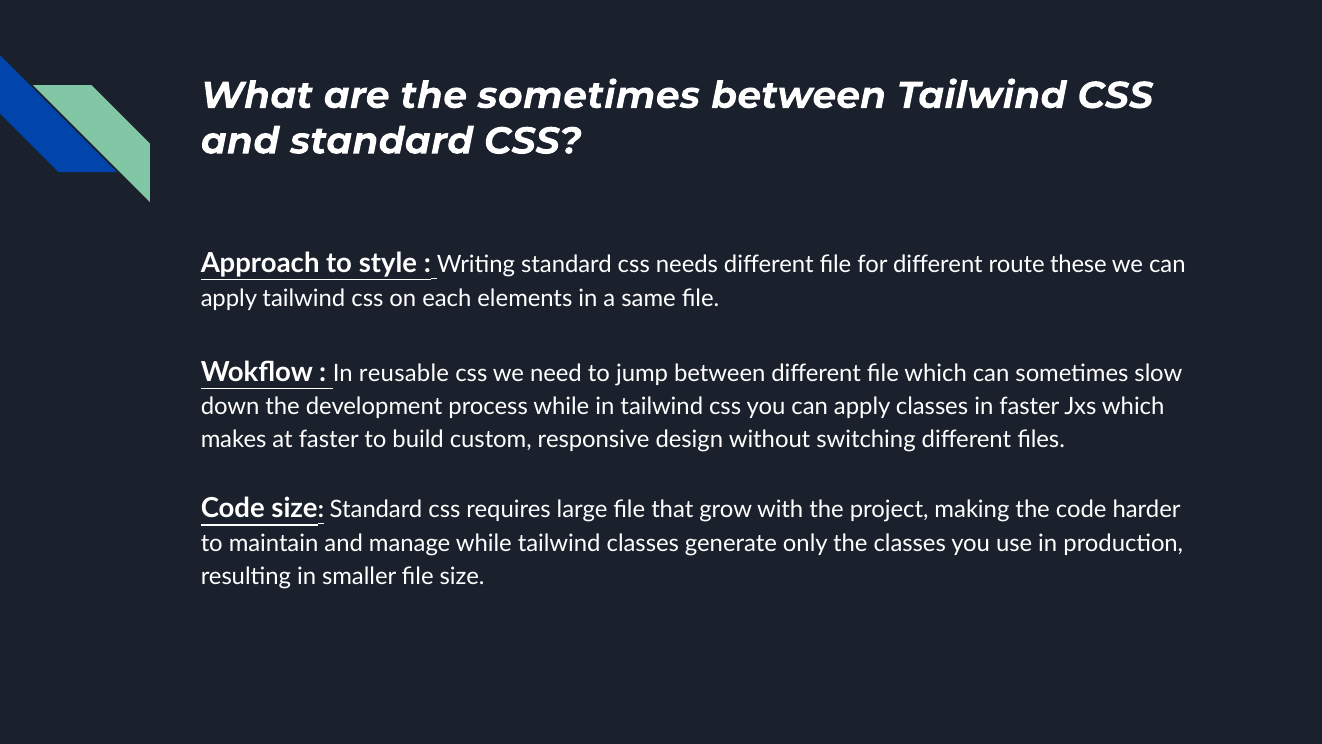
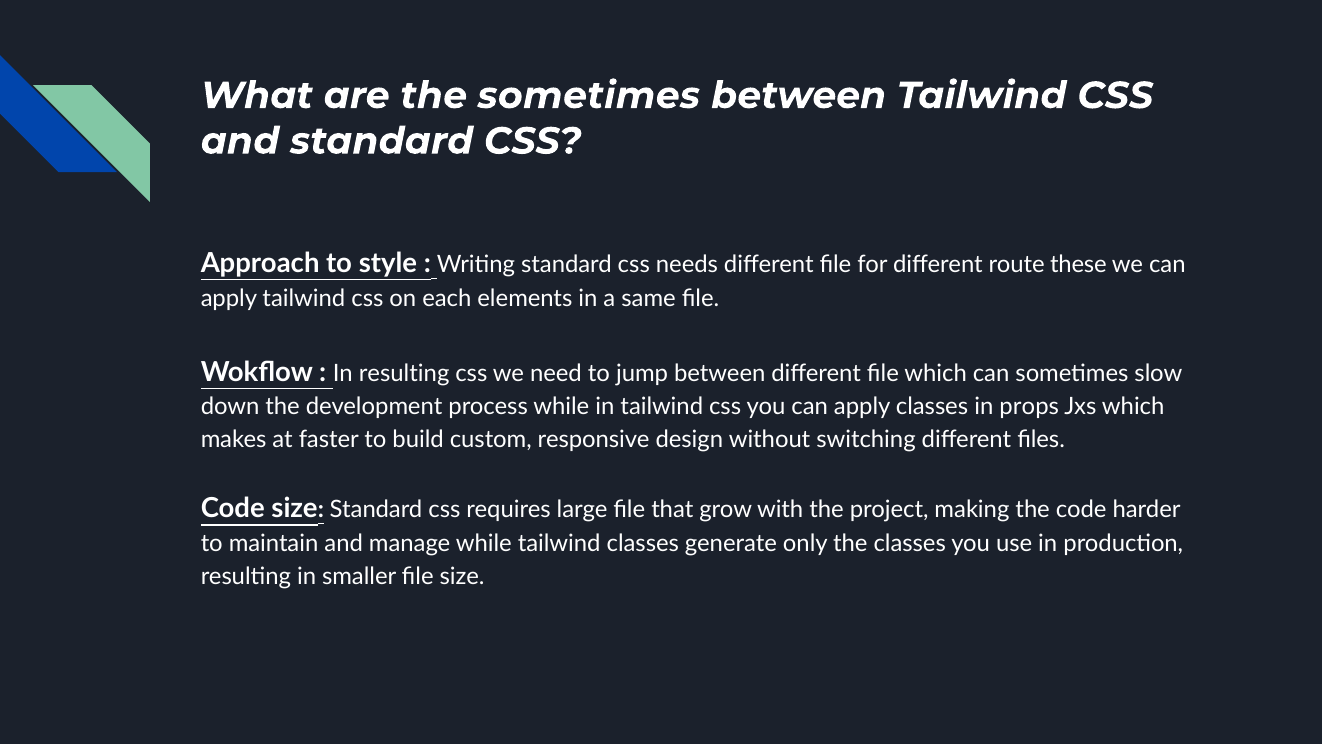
In reusable: reusable -> resulting
in faster: faster -> props
